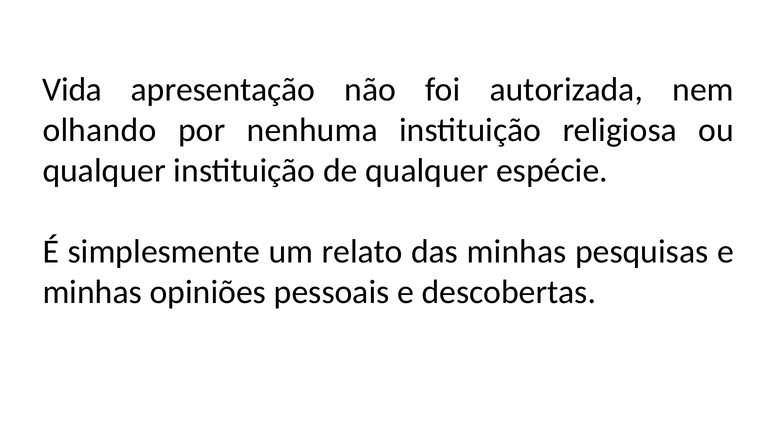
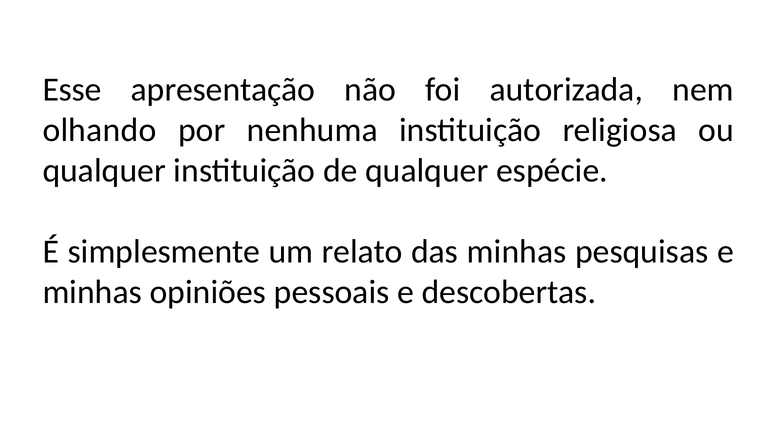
Vida: Vida -> Esse
